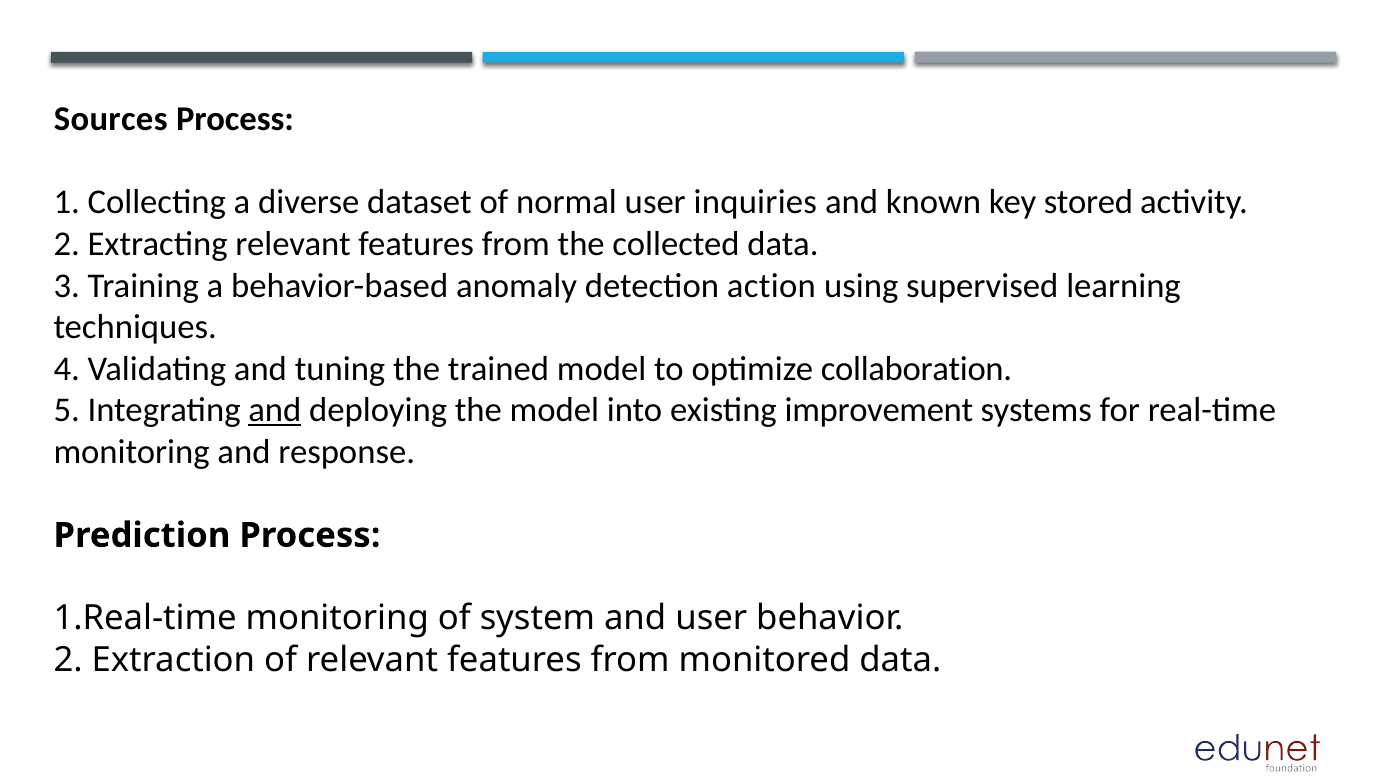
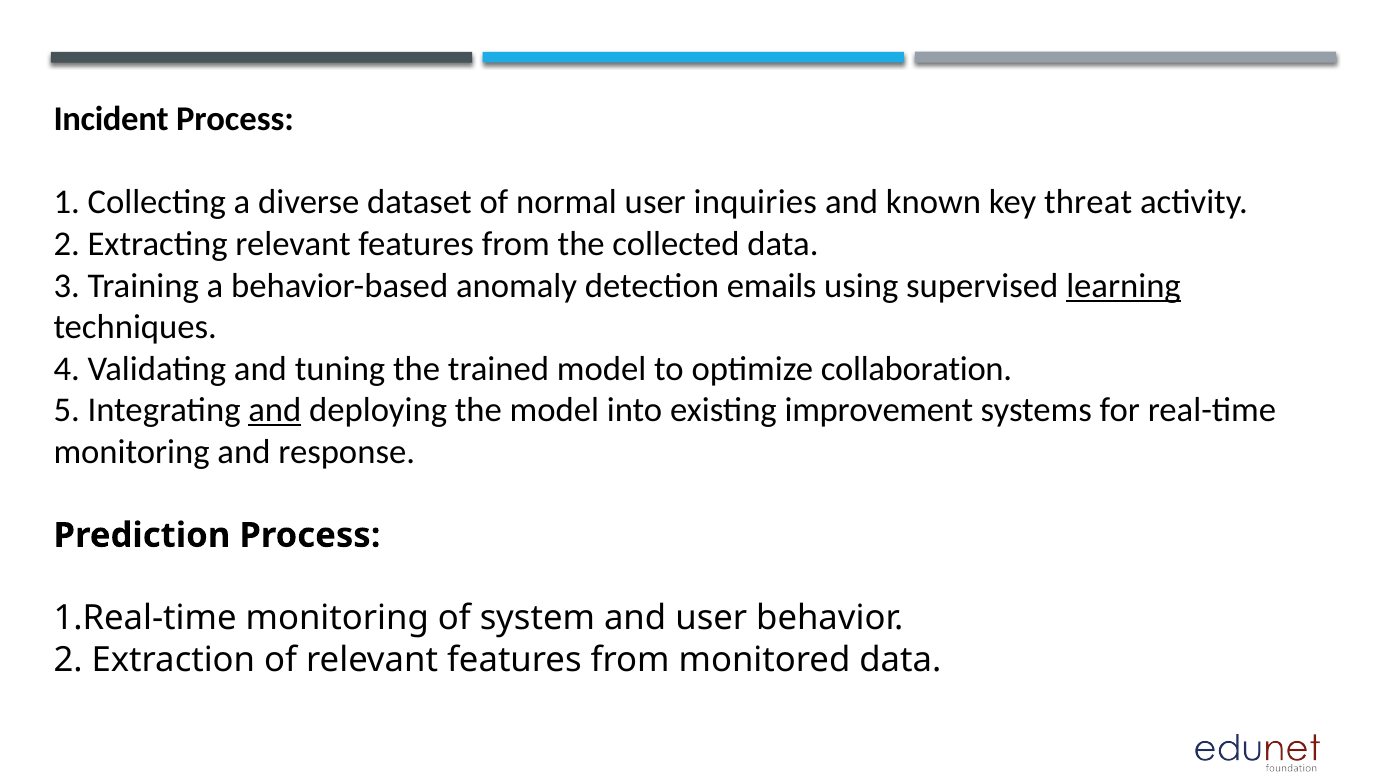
Sources: Sources -> Incident
stored: stored -> threat
action: action -> emails
learning underline: none -> present
